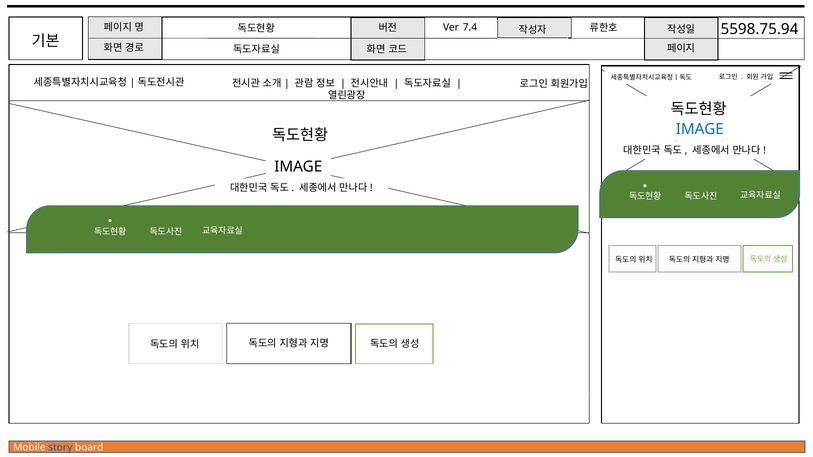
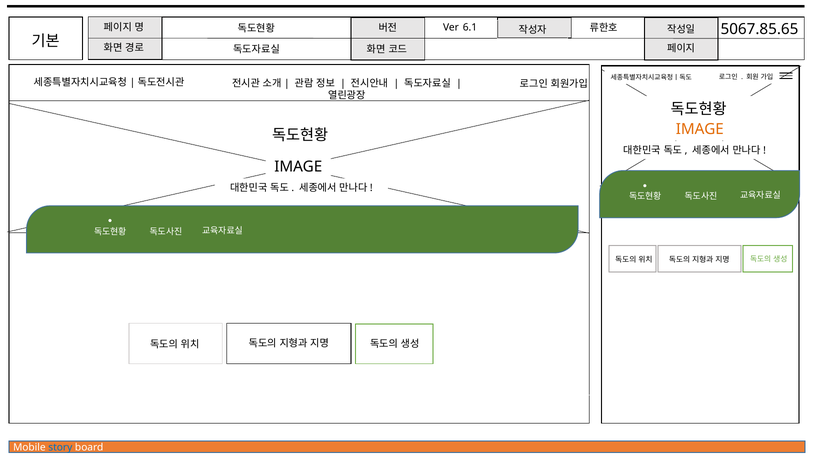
5598.75.94: 5598.75.94 -> 5067.85.65
7.4: 7.4 -> 6.1
IMAGE at (700, 130) colour: blue -> orange
